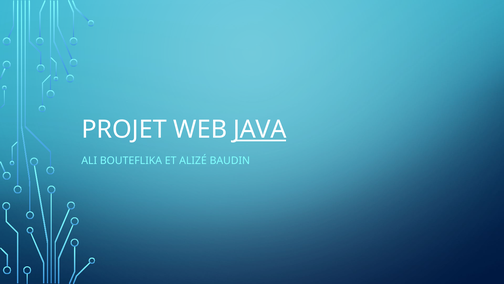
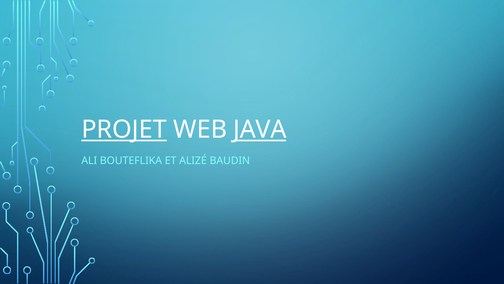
PROJET underline: none -> present
